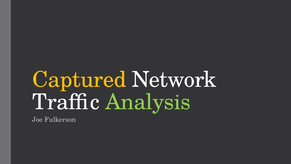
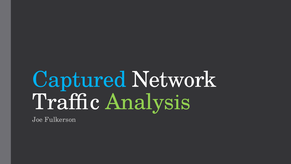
Captured colour: yellow -> light blue
